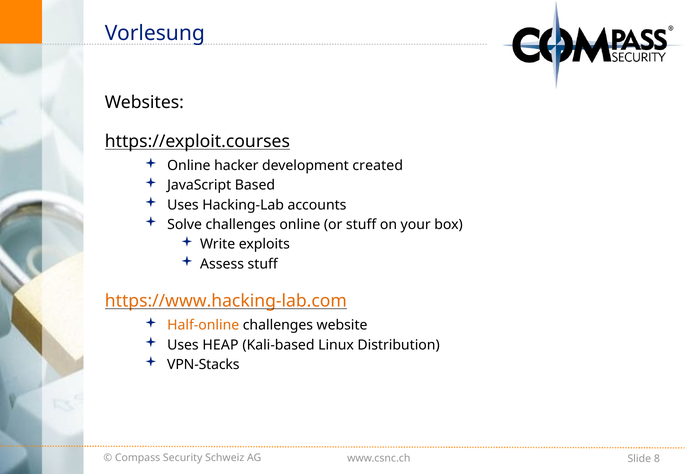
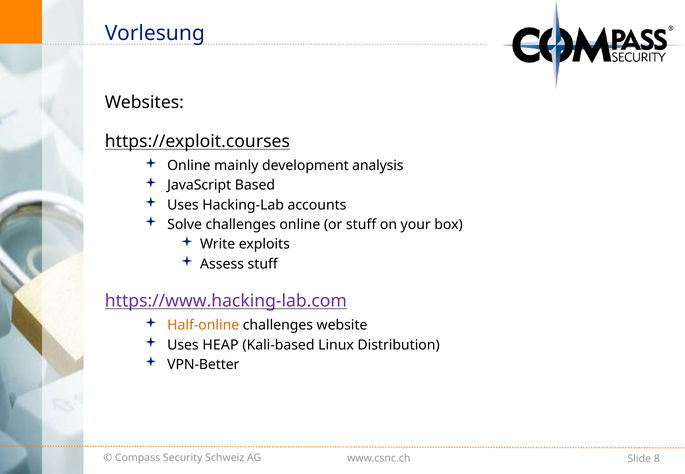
hacker: hacker -> mainly
created: created -> analysis
https://www.hacking-lab.com colour: orange -> purple
VPN-Stacks: VPN-Stacks -> VPN-Better
